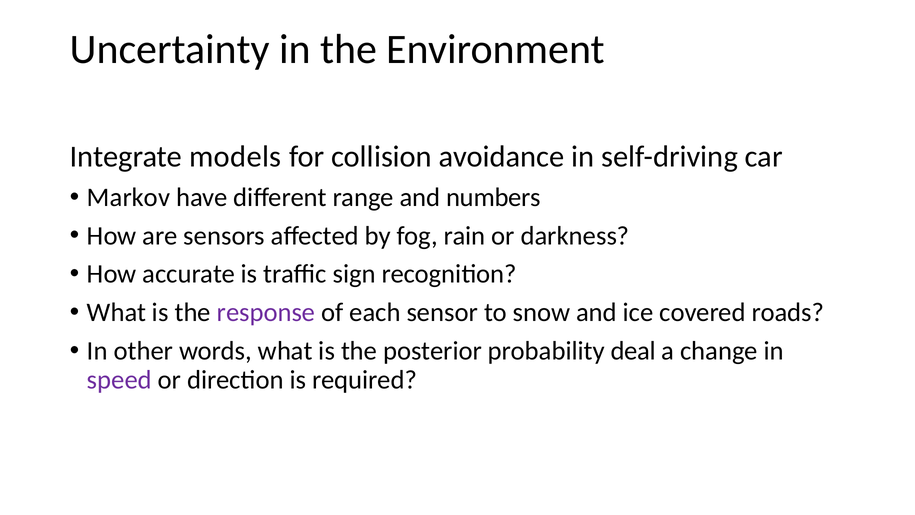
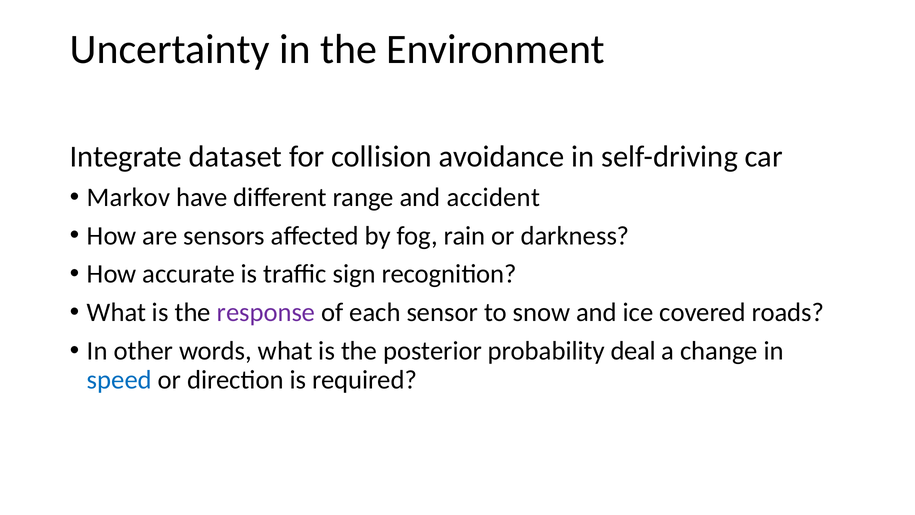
models: models -> dataset
numbers: numbers -> accident
speed colour: purple -> blue
